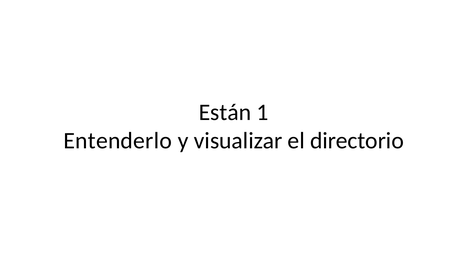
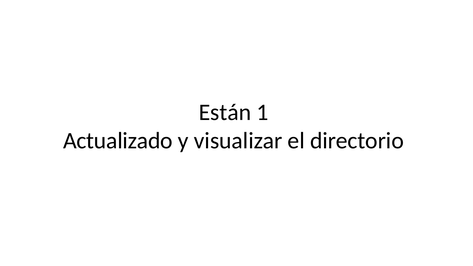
Entenderlo: Entenderlo -> Actualizado
